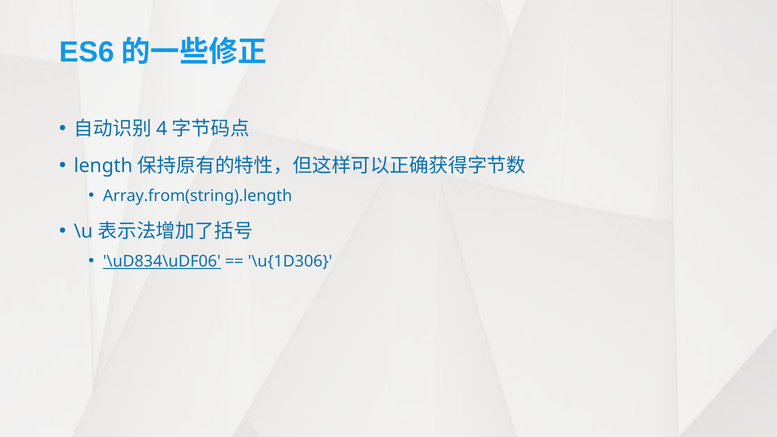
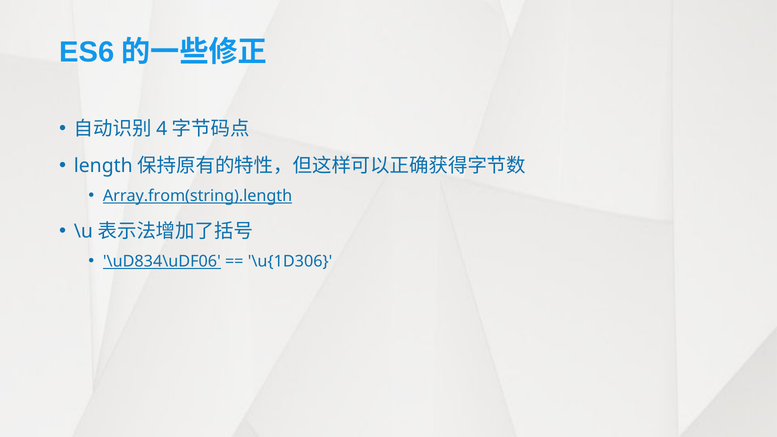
Array.from(string).length underline: none -> present
